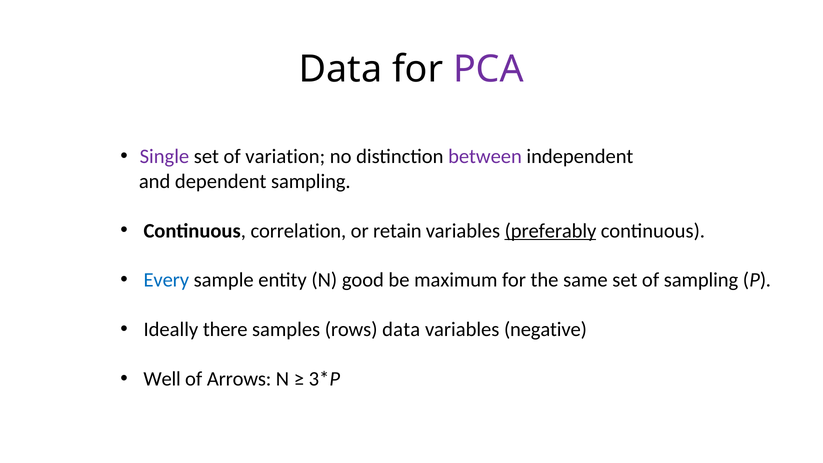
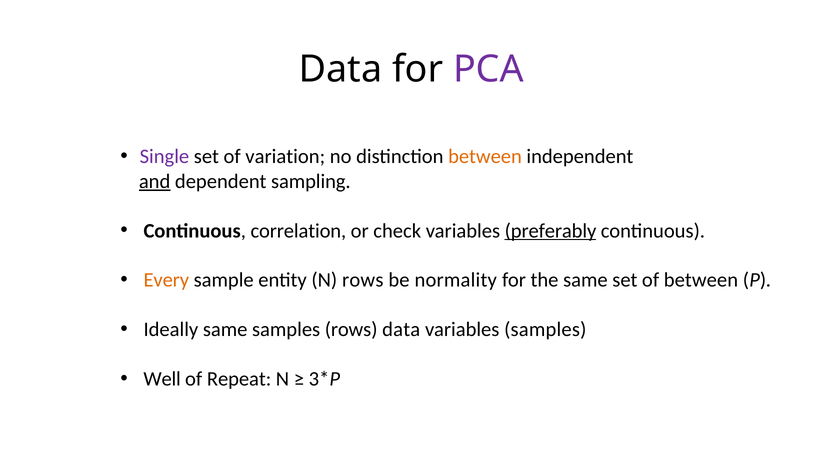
between at (485, 157) colour: purple -> orange
and underline: none -> present
retain: retain -> check
Every colour: blue -> orange
N good: good -> rows
maximum: maximum -> normality
of sampling: sampling -> between
Ideally there: there -> same
variables negative: negative -> samples
Arrows: Arrows -> Repeat
